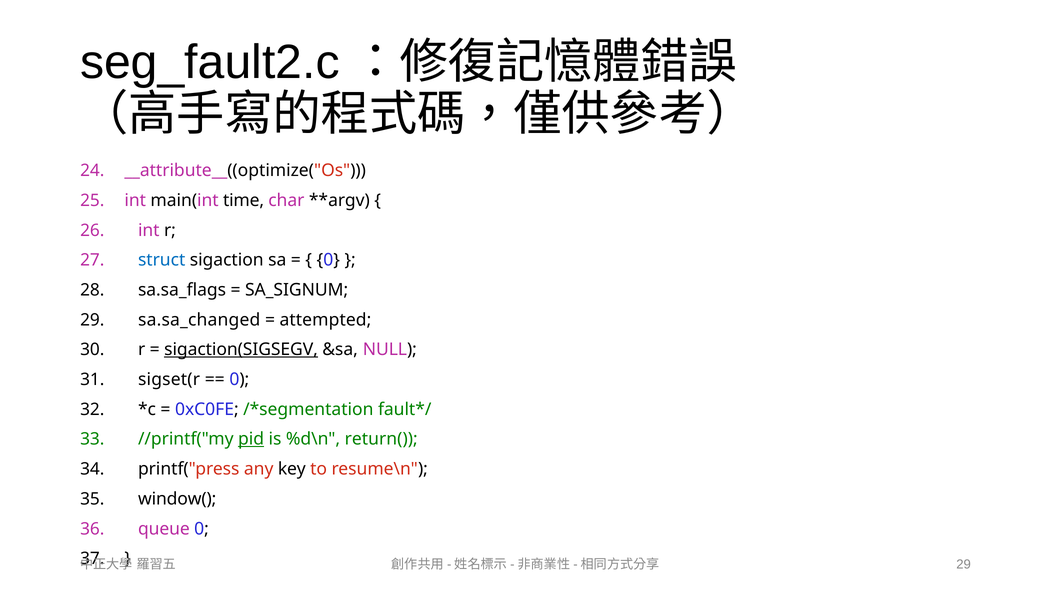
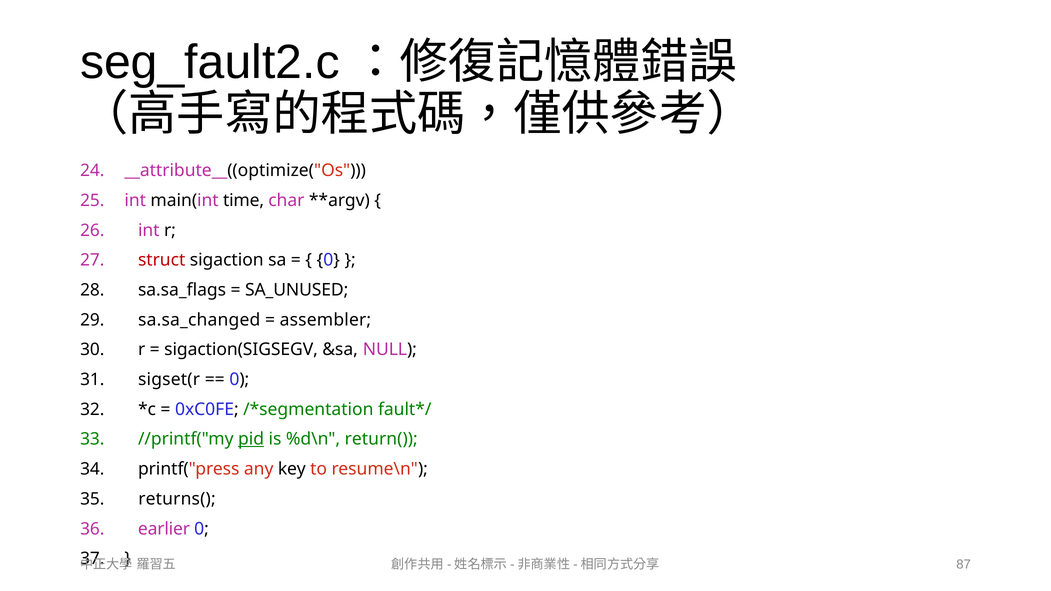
struct colour: blue -> red
SA_SIGNUM: SA_SIGNUM -> SA_UNUSED
attempted: attempted -> assembler
sigaction(SIGSEGV underline: present -> none
window(: window( -> returns(
queue: queue -> earlier
29 at (964, 565): 29 -> 87
